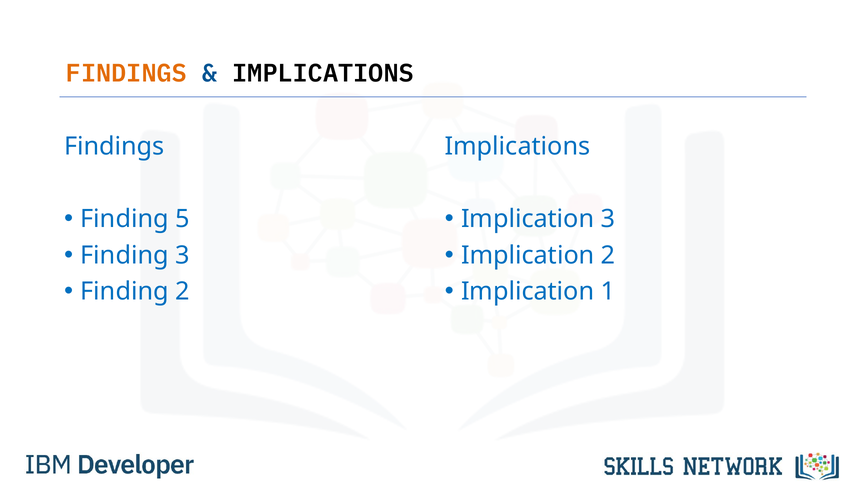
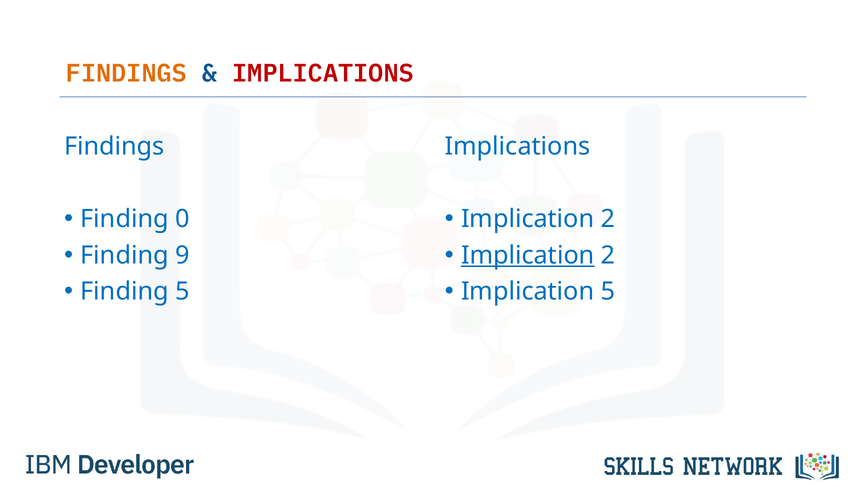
IMPLICATIONS at (323, 74) colour: black -> red
5: 5 -> 0
3 at (608, 219): 3 -> 2
Finding 3: 3 -> 9
Implication at (528, 255) underline: none -> present
Finding 2: 2 -> 5
Implication 1: 1 -> 5
